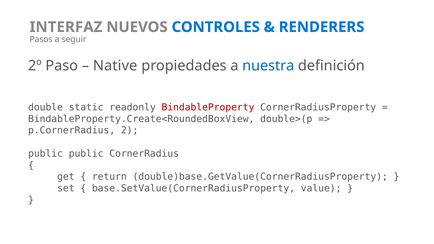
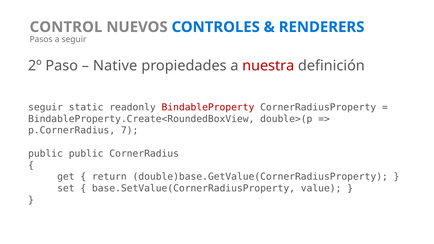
INTERFAZ: INTERFAZ -> CONTROL
nuestra colour: blue -> red
double at (46, 107): double -> seguir
2: 2 -> 7
